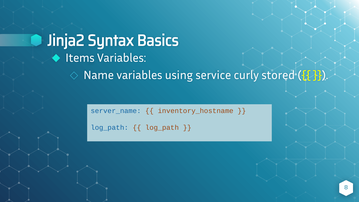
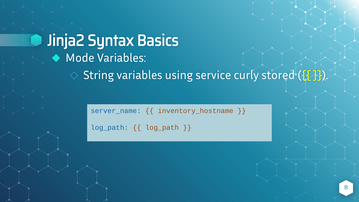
Items: Items -> Mode
Name: Name -> String
